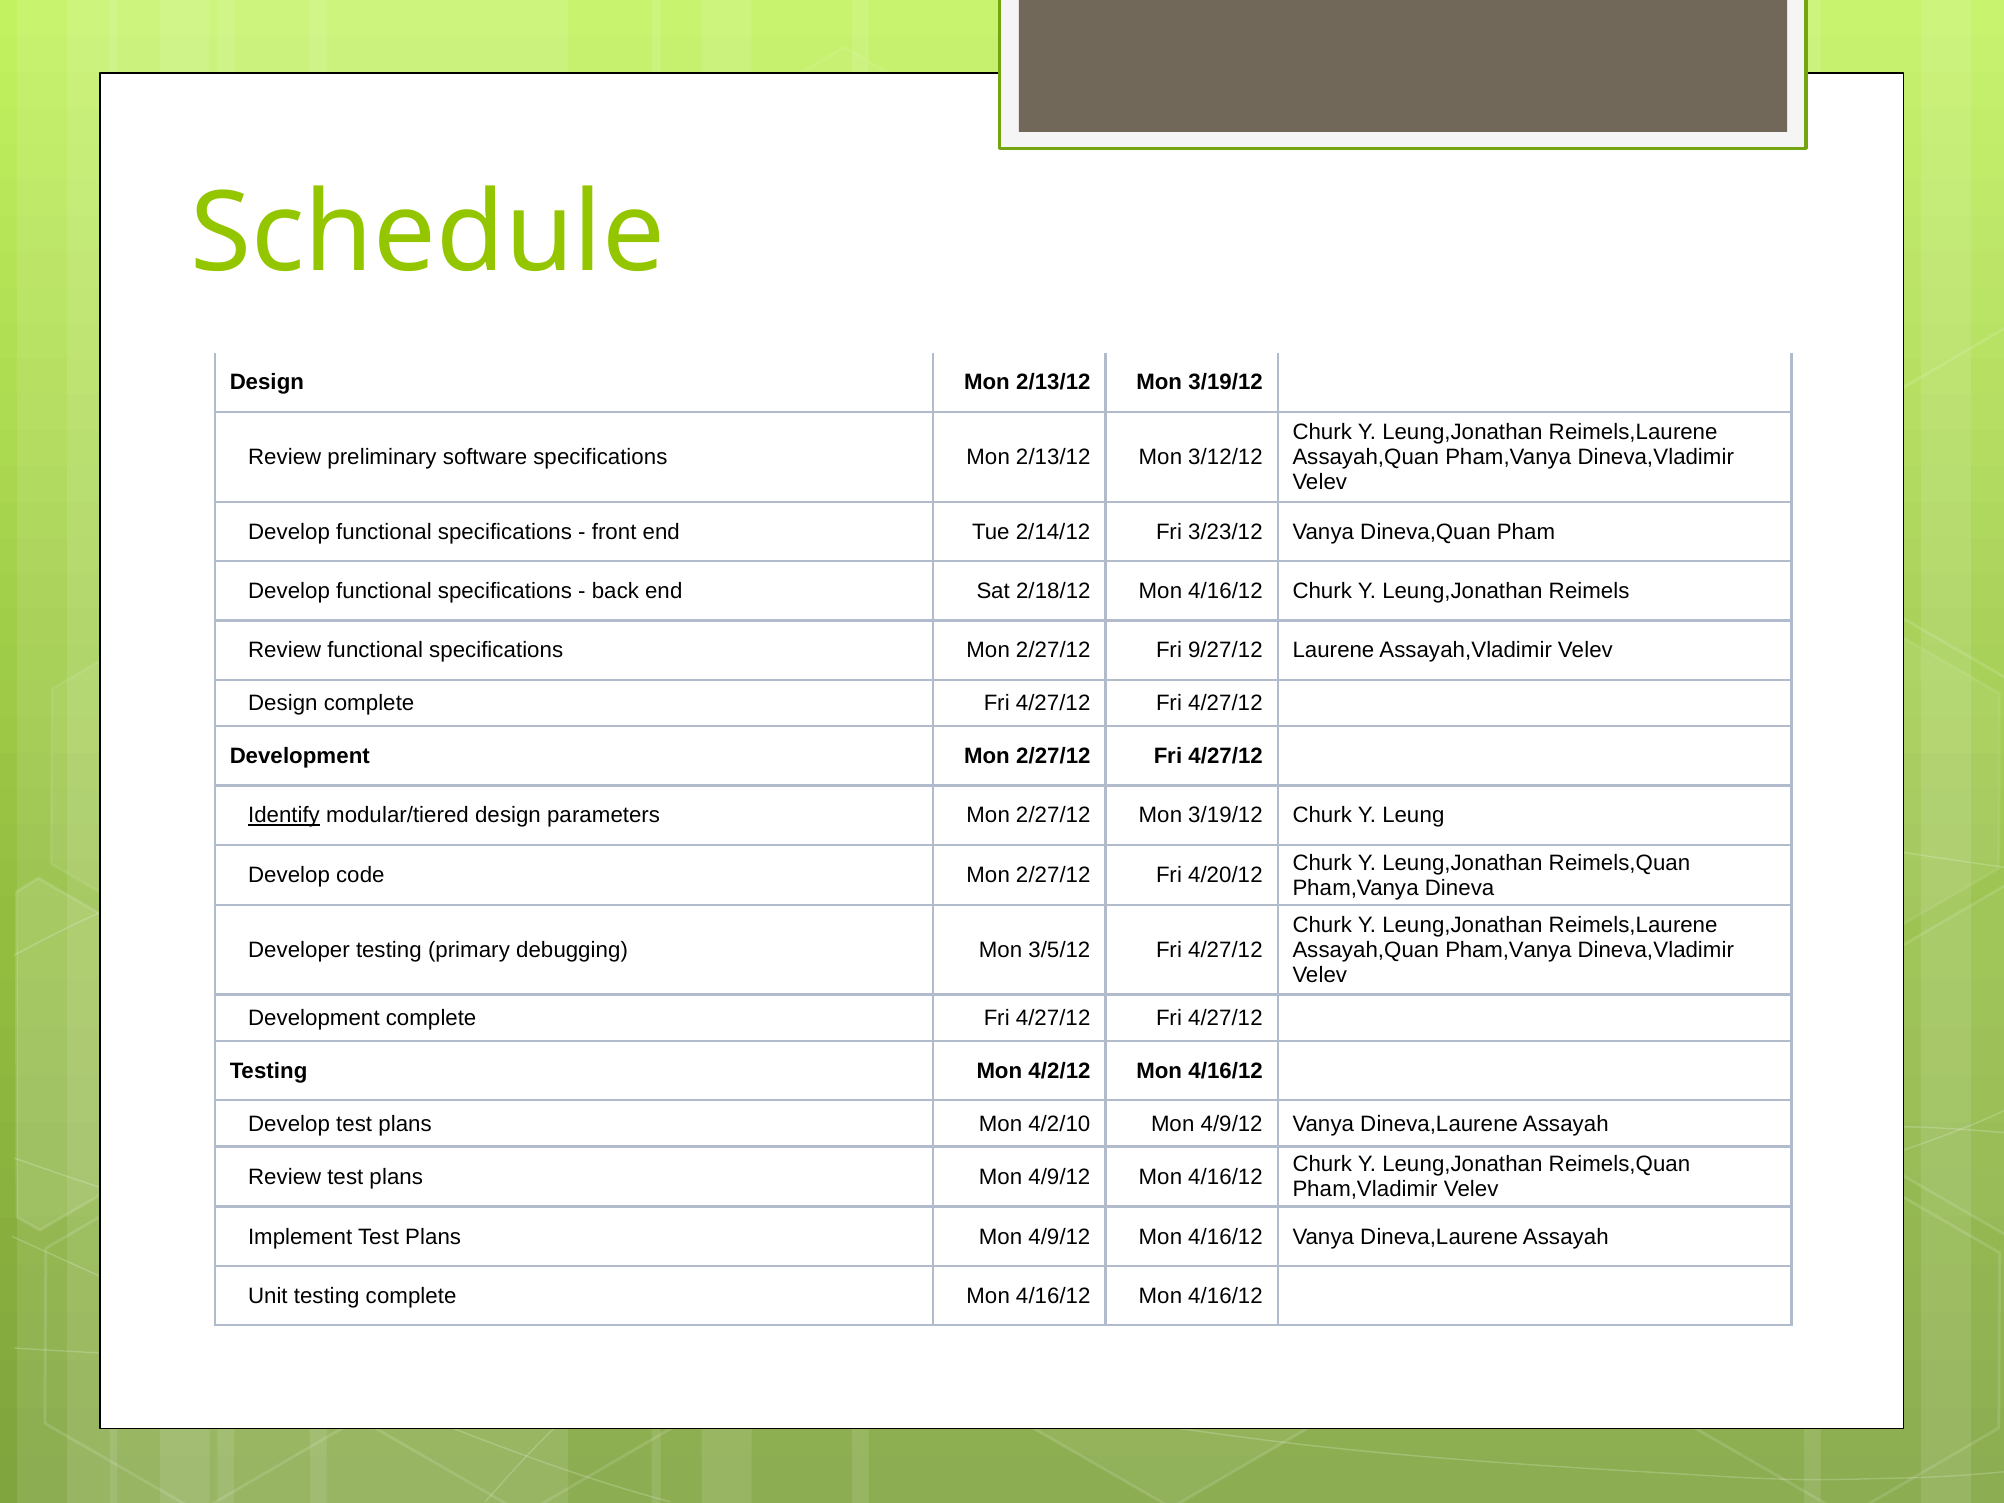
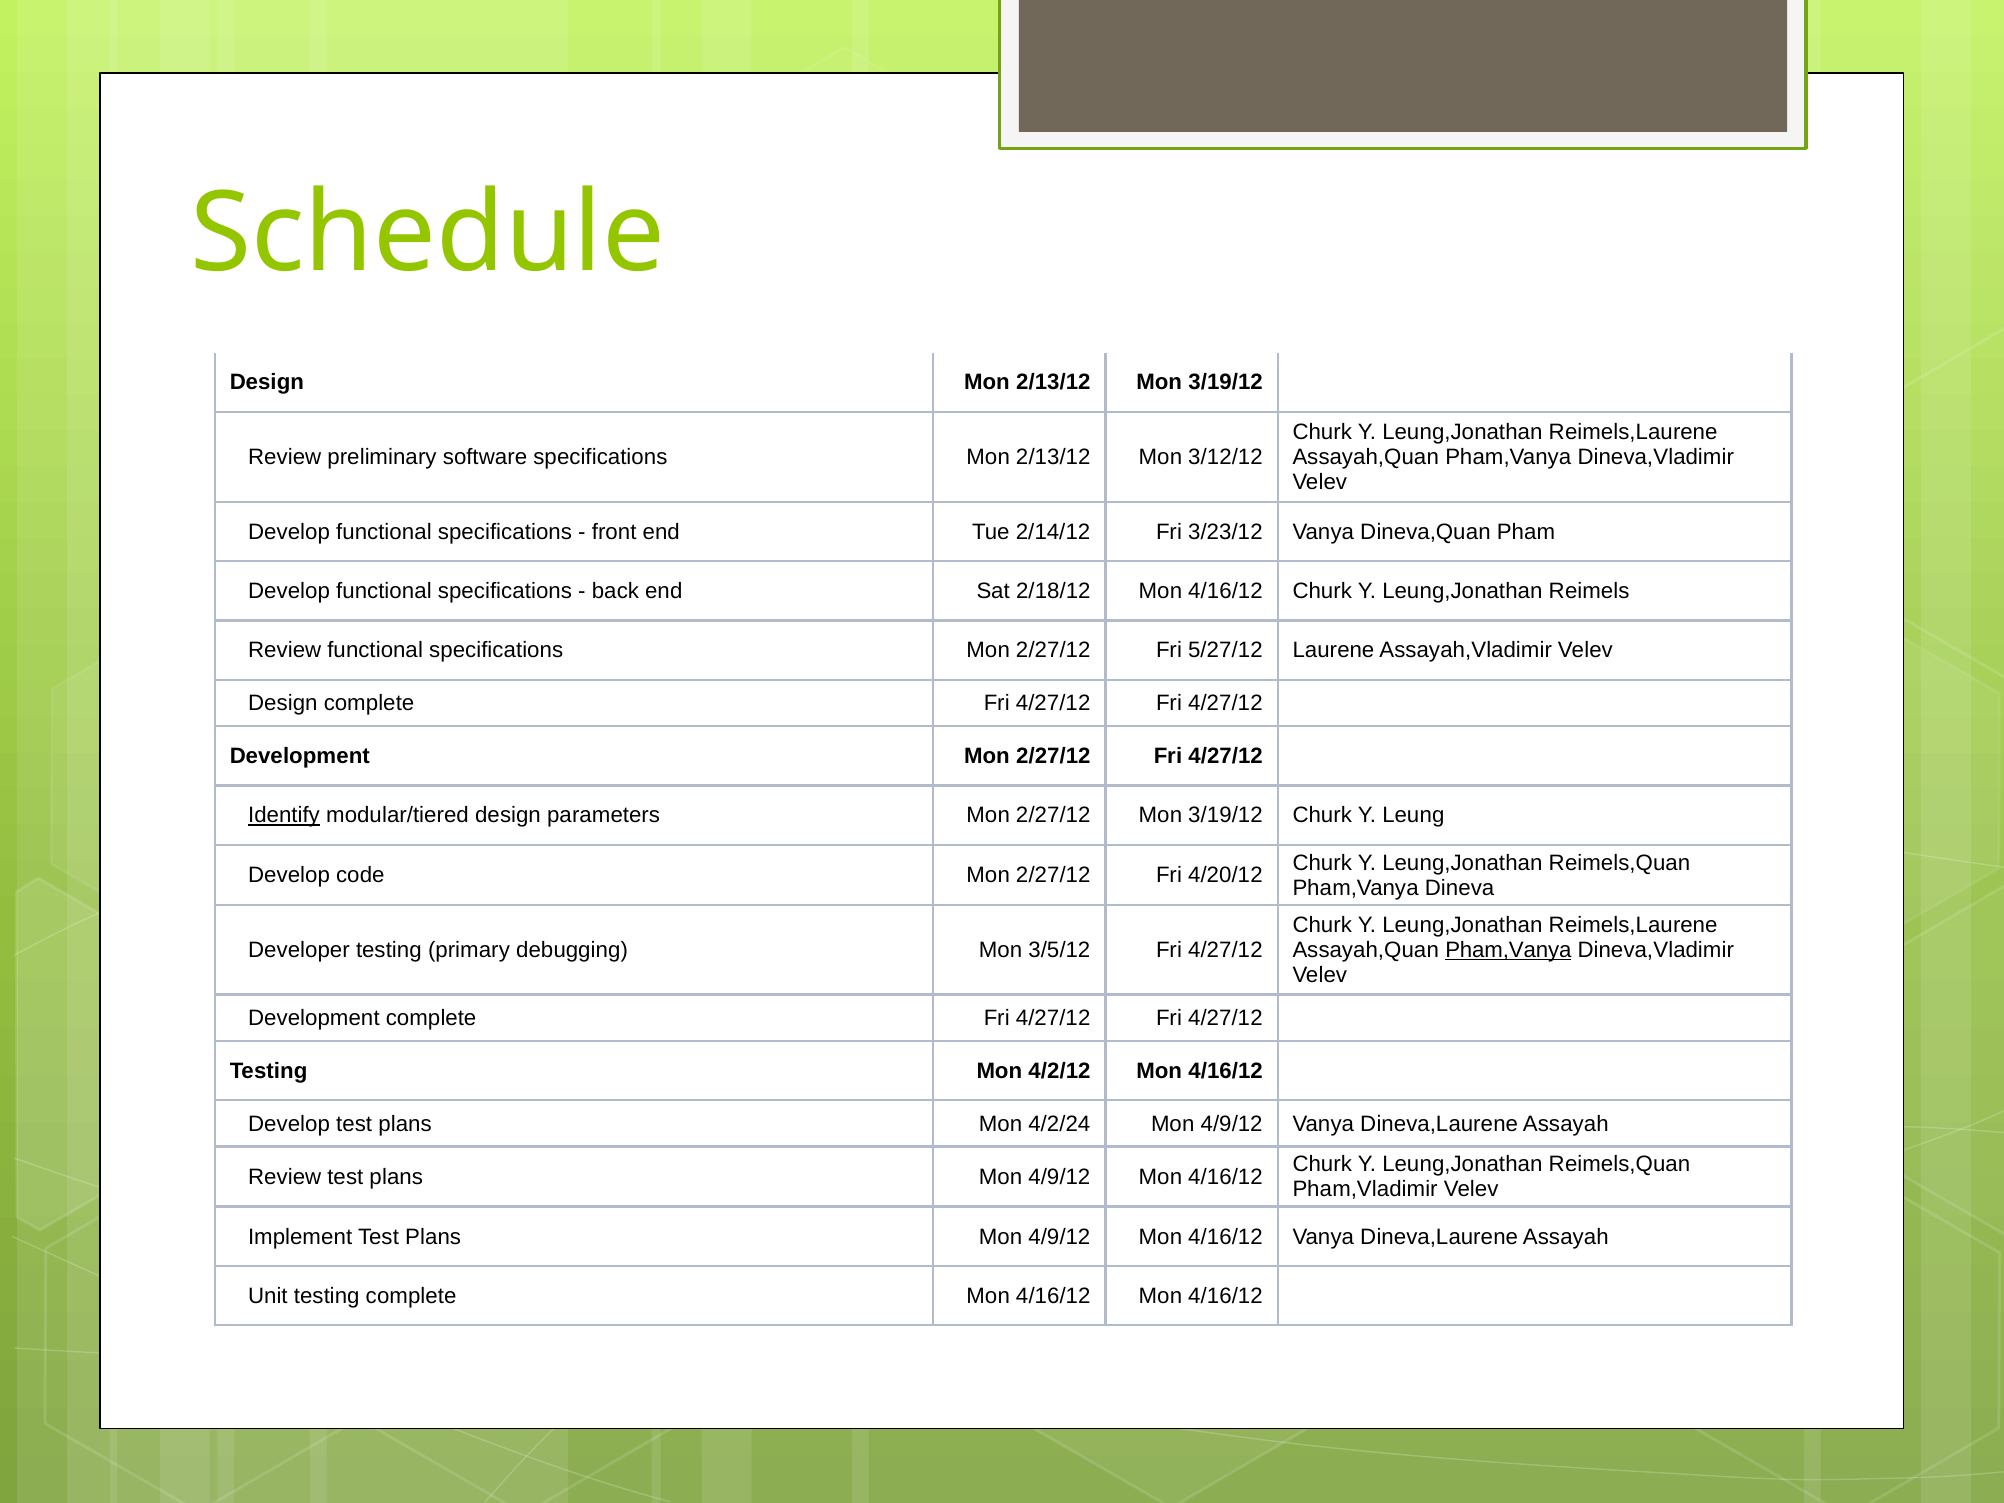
9/27/12: 9/27/12 -> 5/27/12
Pham,Vanya at (1508, 950) underline: none -> present
4/2/10: 4/2/10 -> 4/2/24
